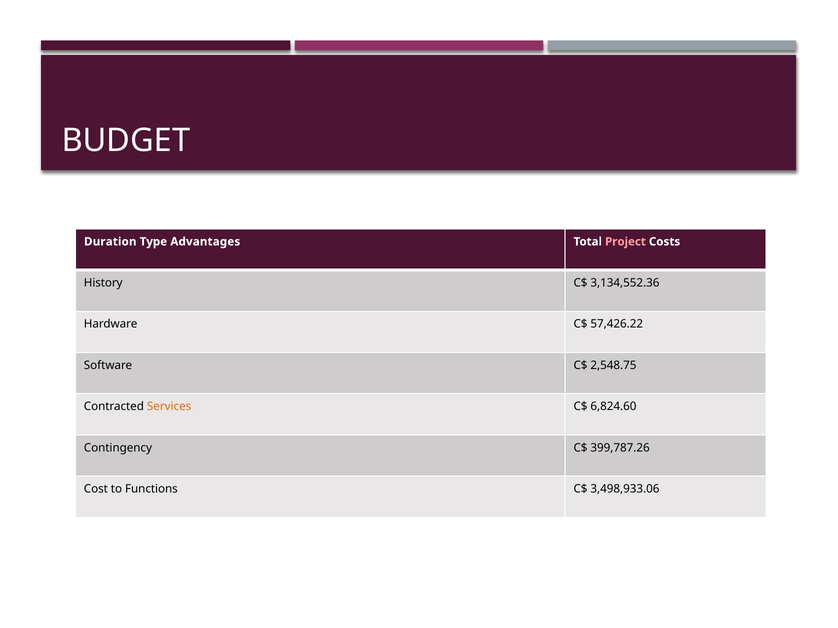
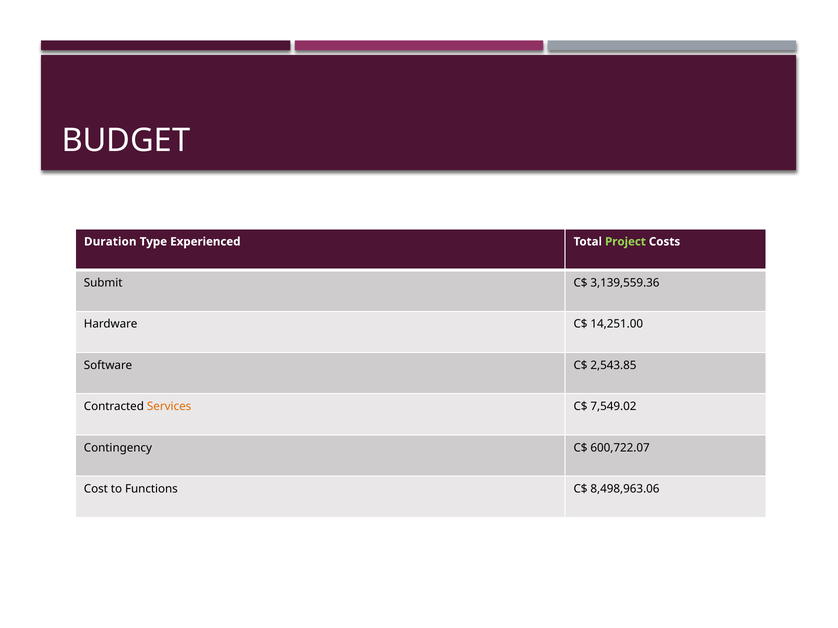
Advantages: Advantages -> Experienced
Project colour: pink -> light green
History: History -> Submit
3,134,552.36: 3,134,552.36 -> 3,139,559.36
57,426.22: 57,426.22 -> 14,251.00
2,548.75: 2,548.75 -> 2,543.85
6,824.60: 6,824.60 -> 7,549.02
399,787.26: 399,787.26 -> 600,722.07
3,498,933.06: 3,498,933.06 -> 8,498,963.06
